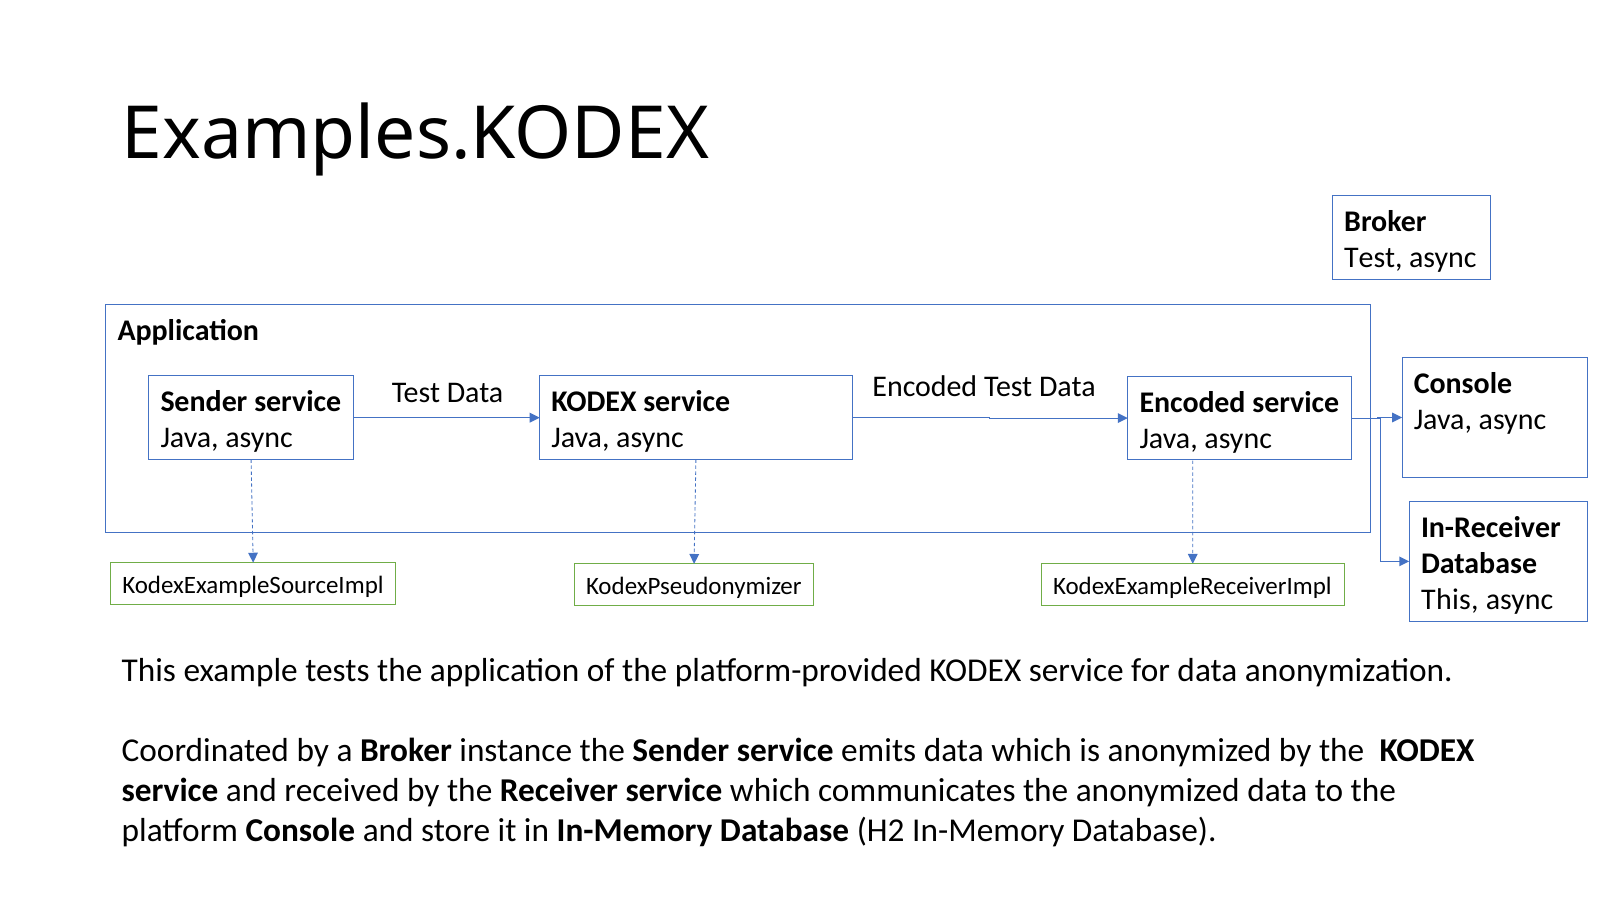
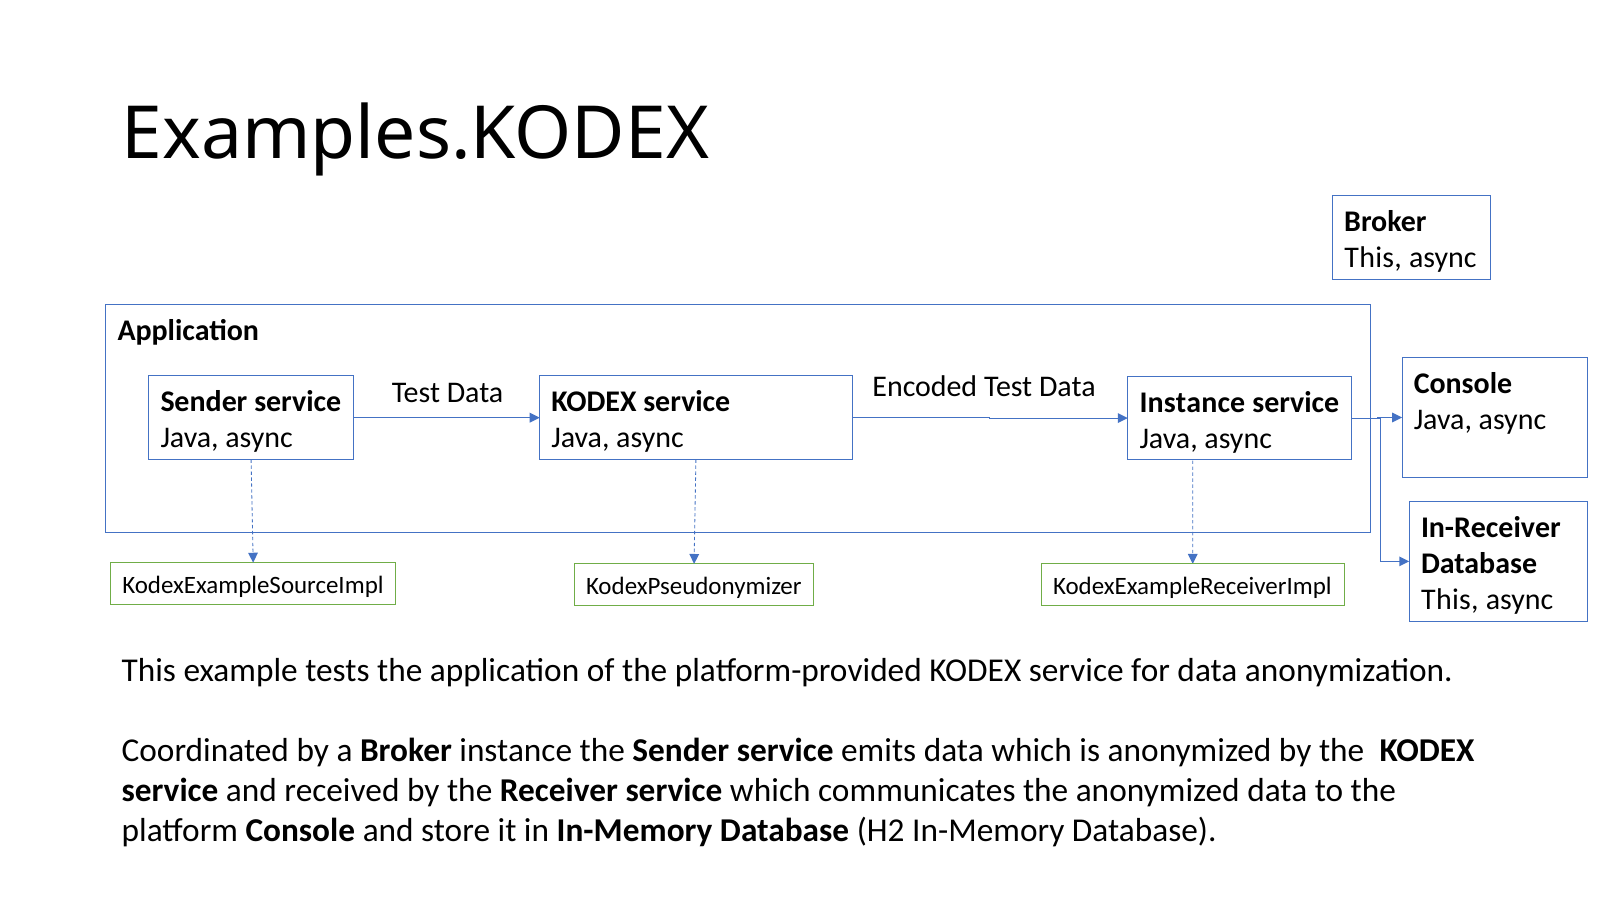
Test at (1373, 258): Test -> This
Encoded at (1193, 402): Encoded -> Instance
